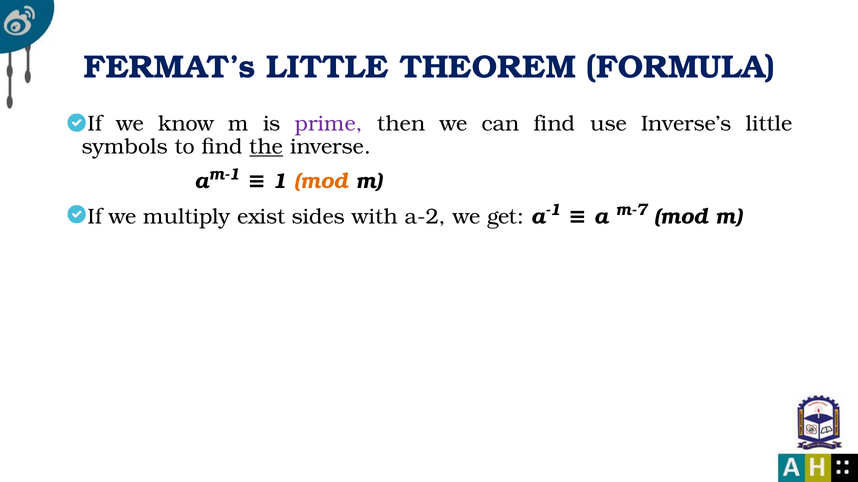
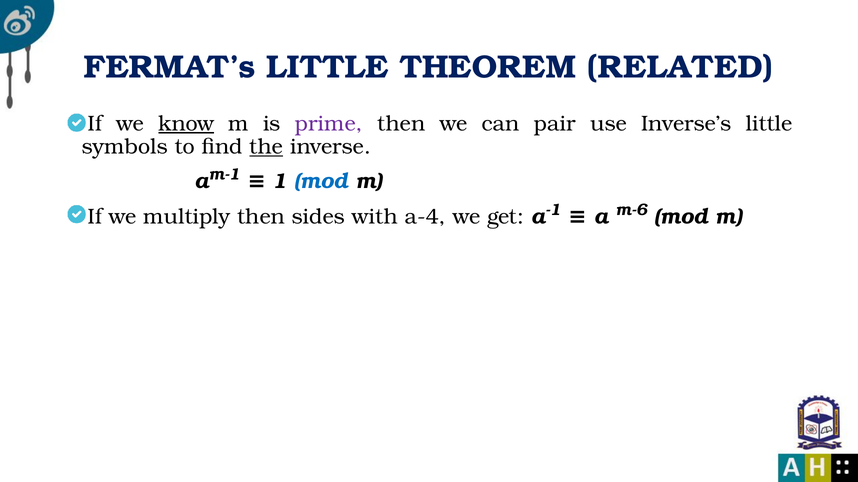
FORMULA: FORMULA -> RELATED
know underline: none -> present
can find: find -> pair
mod at (322, 182) colour: orange -> blue
m-7: m-7 -> m-6
multiply exist: exist -> then
a-2: a-2 -> a-4
